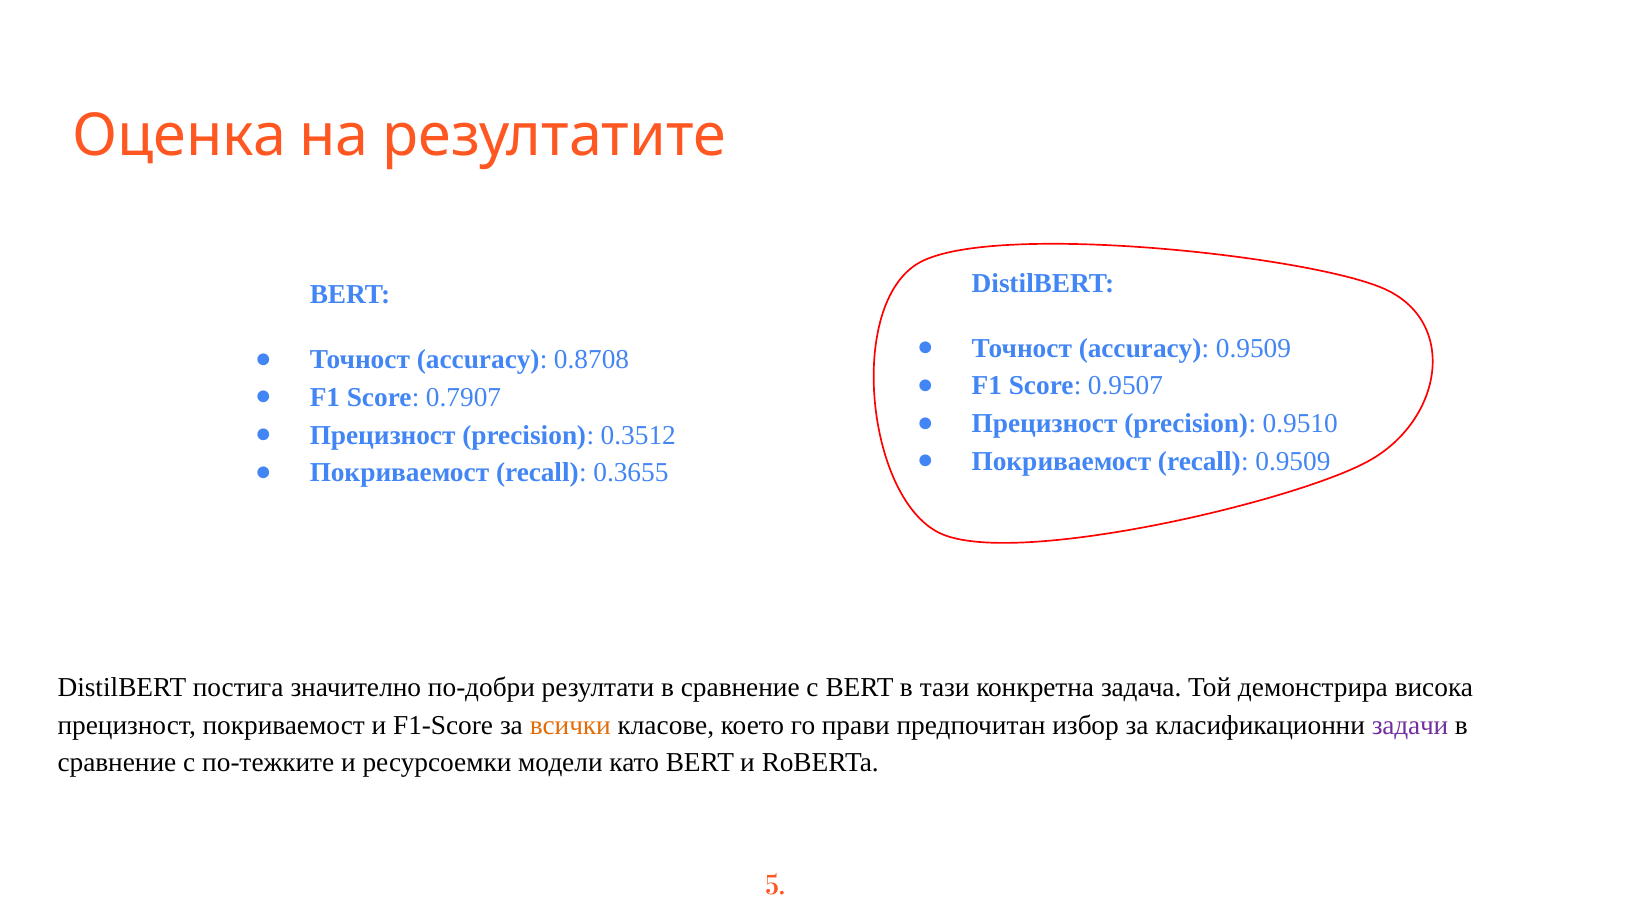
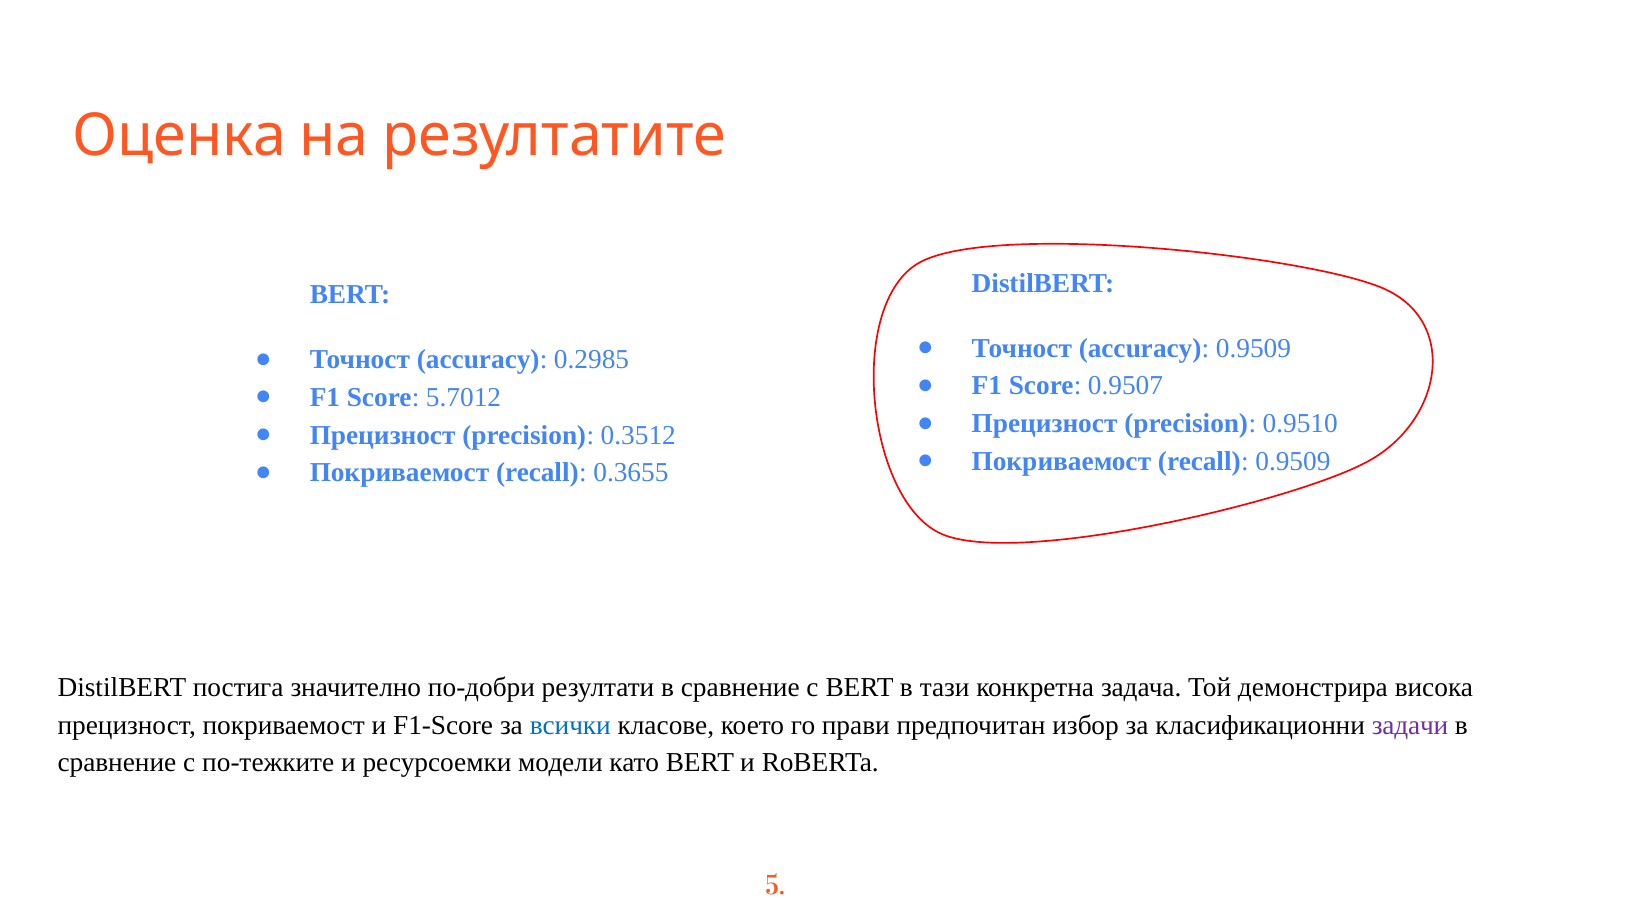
0.8708: 0.8708 -> 0.2985
0.7907: 0.7907 -> 5.7012
всички colour: orange -> blue
